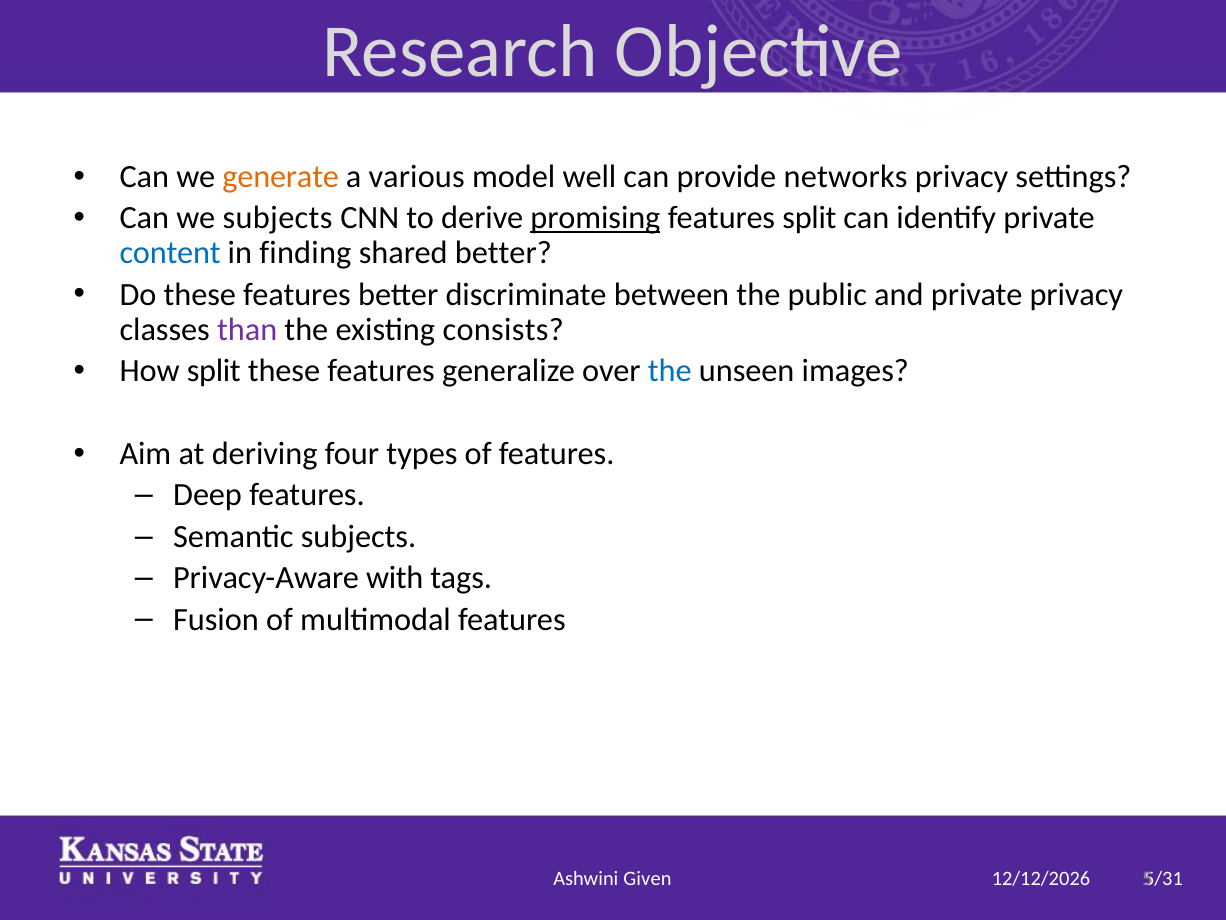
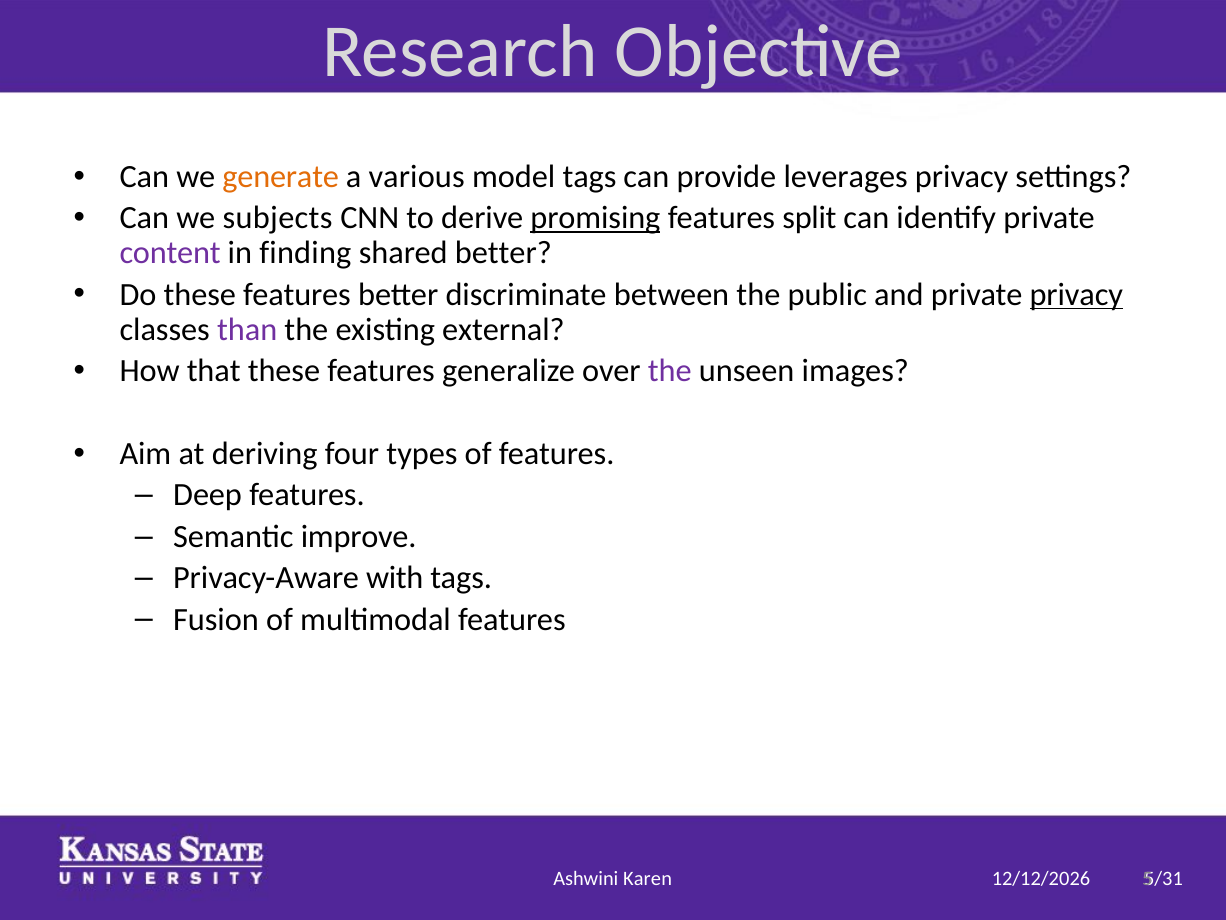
model well: well -> tags
networks: networks -> leverages
content colour: blue -> purple
privacy at (1076, 294) underline: none -> present
consists: consists -> external
How split: split -> that
the at (670, 371) colour: blue -> purple
Semantic subjects: subjects -> improve
Given: Given -> Karen
